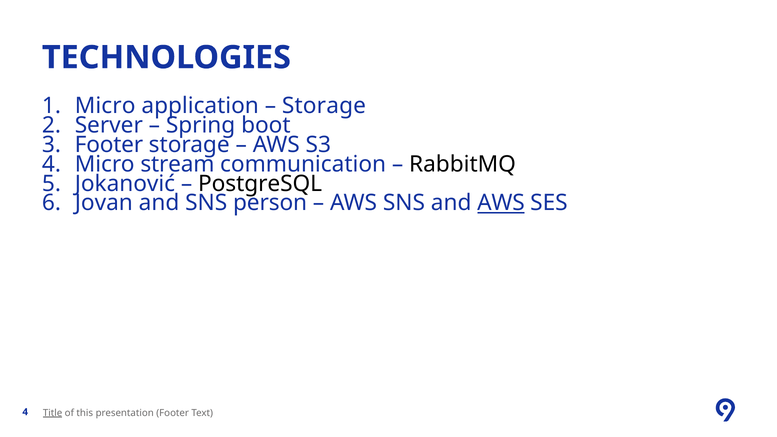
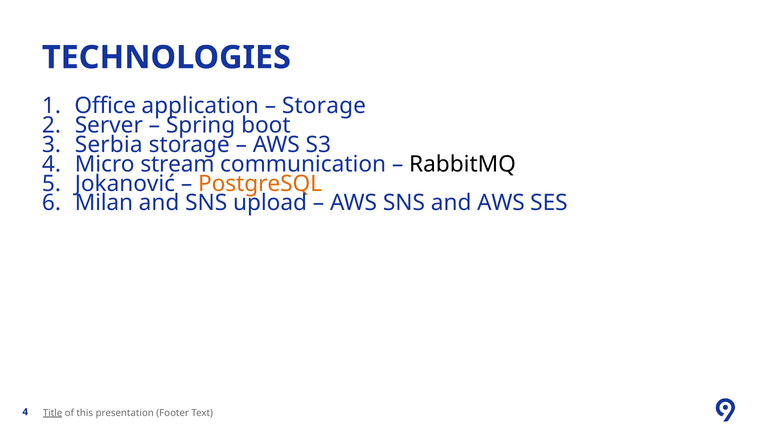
Micro at (105, 106): Micro -> Office
Footer at (109, 145): Footer -> Serbia
PostgreSQL colour: black -> orange
Jovan: Jovan -> Milan
person: person -> upload
AWS at (501, 203) underline: present -> none
